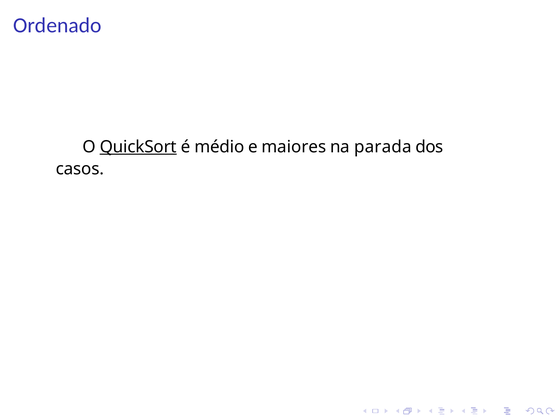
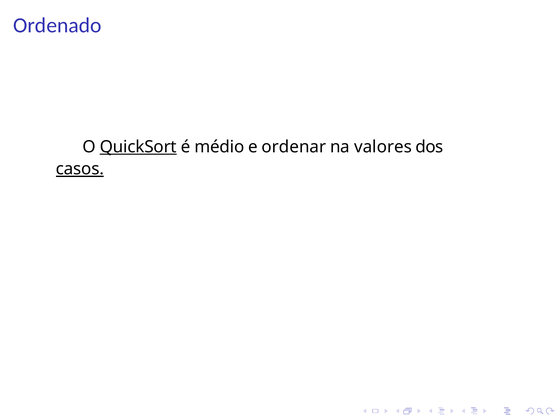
maiores: maiores -> ordenar
parada: parada -> valores
casos underline: none -> present
